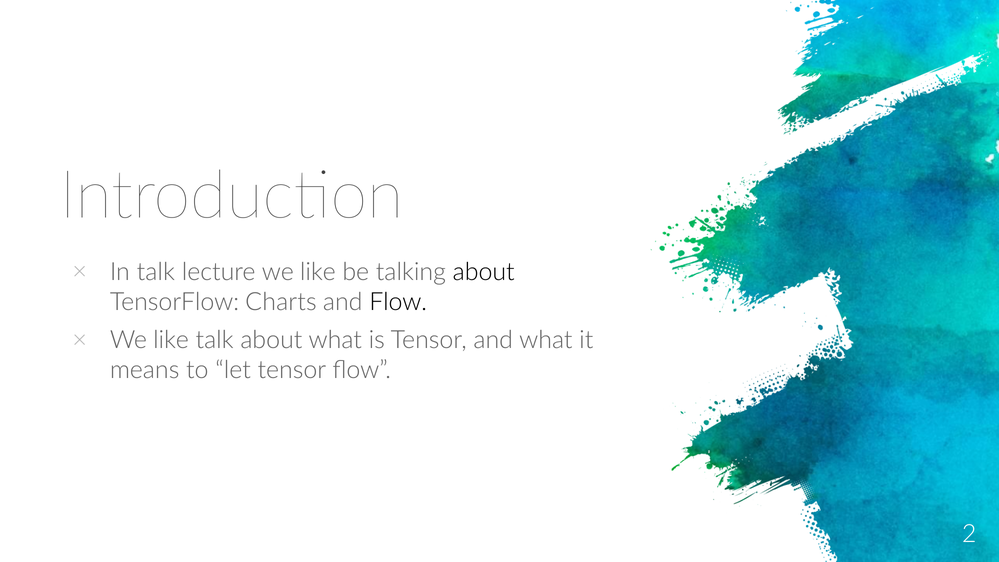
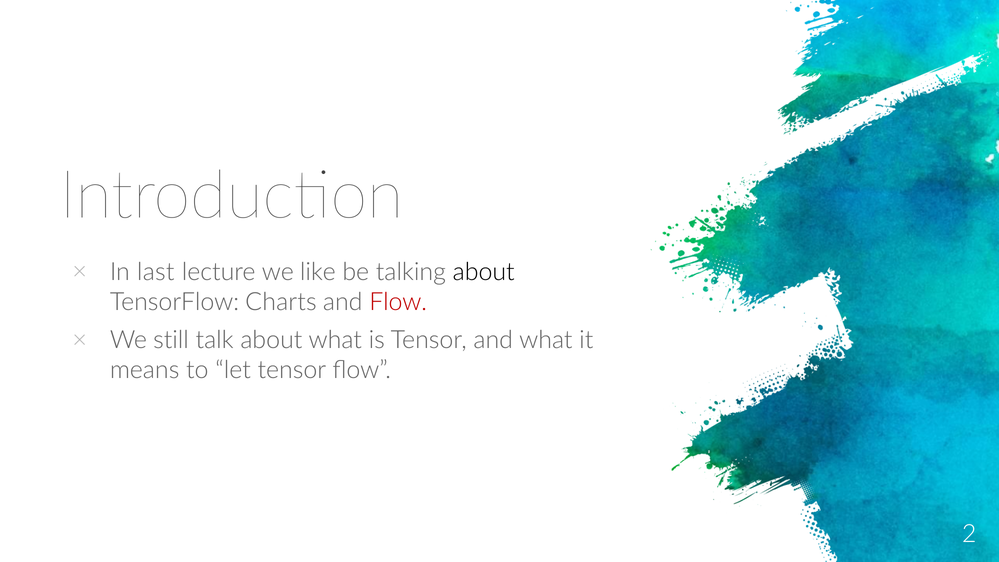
In talk: talk -> last
Flow at (398, 302) colour: black -> red
like at (171, 340): like -> still
